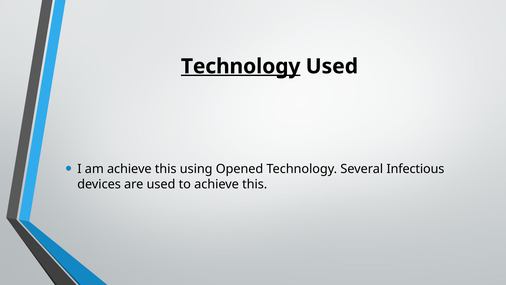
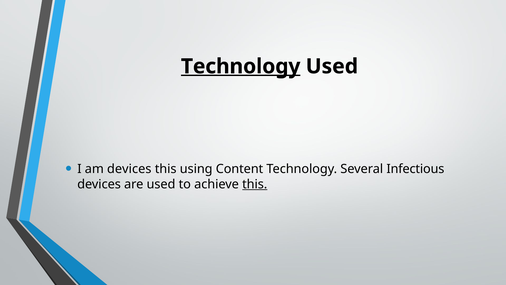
am achieve: achieve -> devices
Opened: Opened -> Content
this at (255, 184) underline: none -> present
